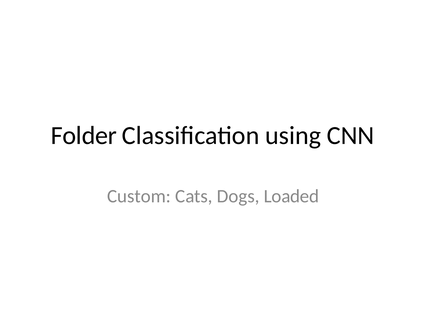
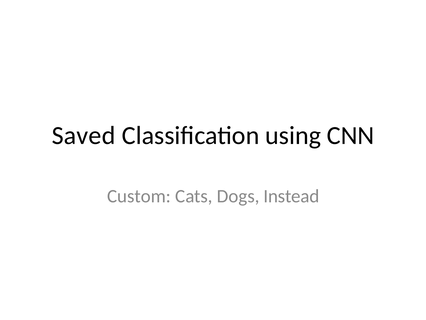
Folder: Folder -> Saved
Loaded: Loaded -> Instead
